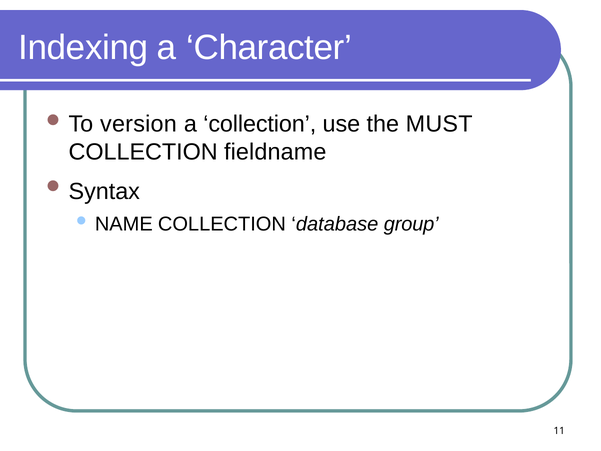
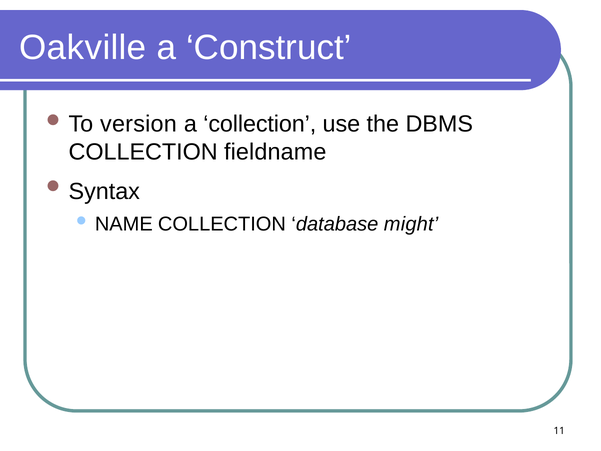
Indexing: Indexing -> Oakville
Character: Character -> Construct
MUST: MUST -> DBMS
group: group -> might
